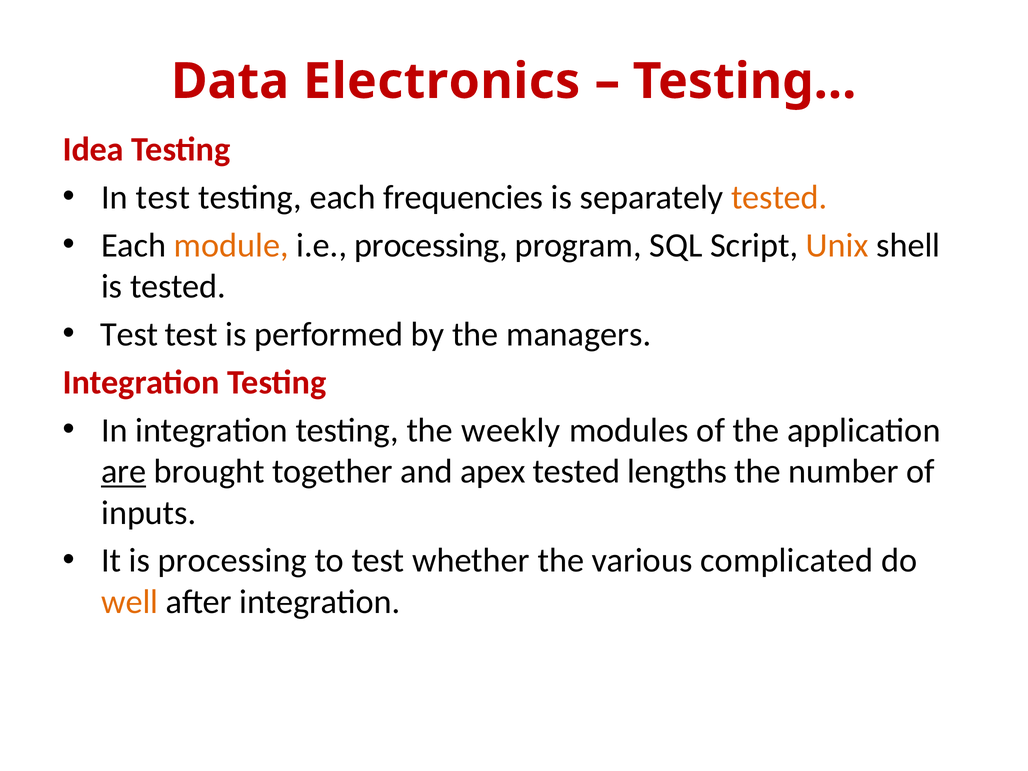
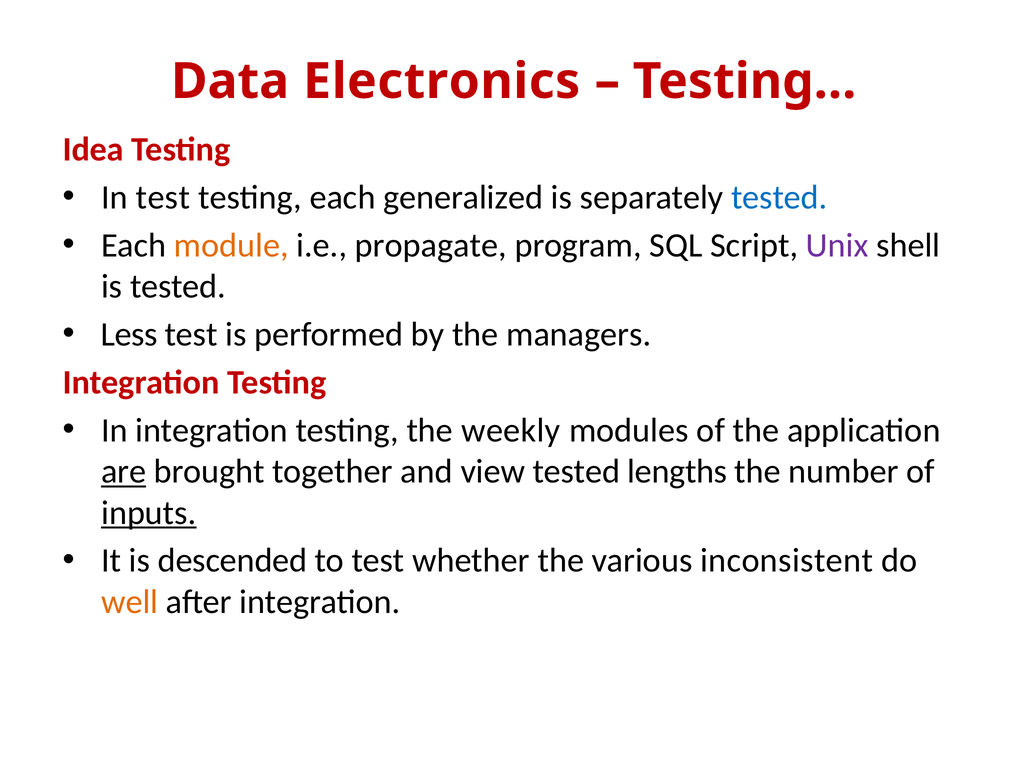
frequencies: frequencies -> generalized
tested at (779, 198) colour: orange -> blue
i.e processing: processing -> propagate
Unix colour: orange -> purple
Test at (129, 335): Test -> Less
apex: apex -> view
inputs underline: none -> present
is processing: processing -> descended
complicated: complicated -> inconsistent
